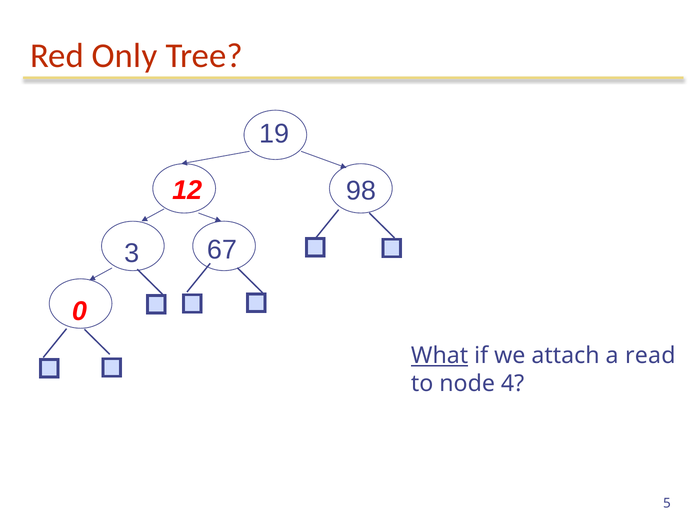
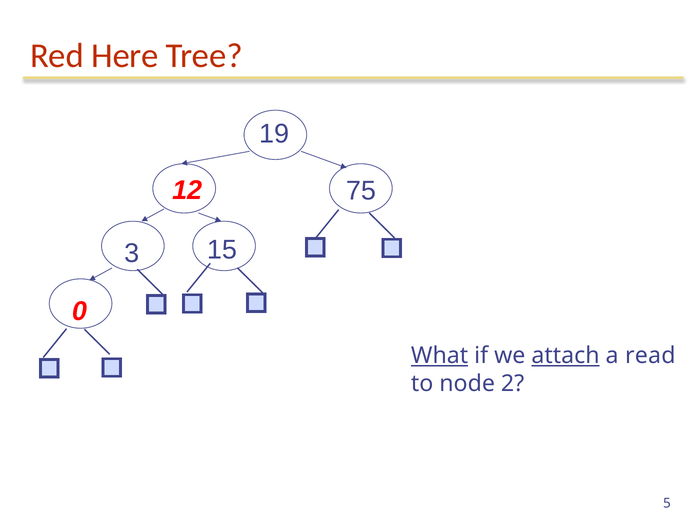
Only: Only -> Here
98: 98 -> 75
67: 67 -> 15
attach underline: none -> present
4: 4 -> 2
